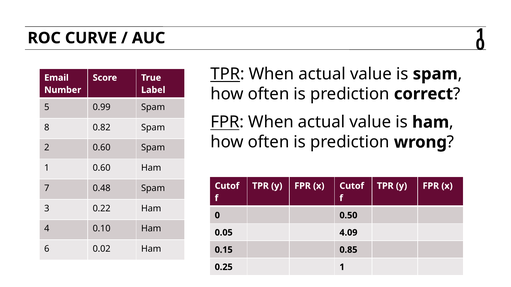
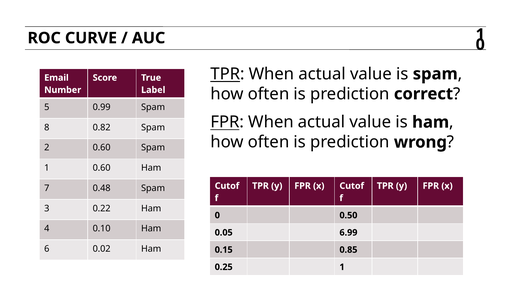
4.09: 4.09 -> 6.99
